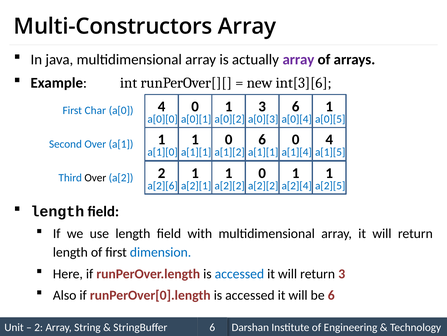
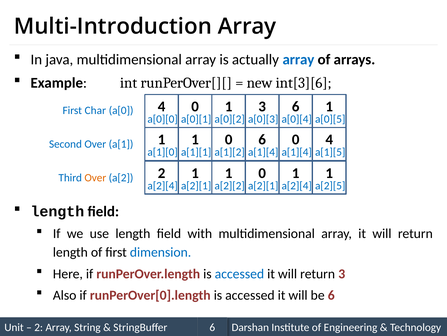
Multi-Constructors: Multi-Constructors -> Multi-Introduction
array at (298, 59) colour: purple -> blue
a[1][1 at (263, 152): a[1][1 -> a[1][4
Over at (95, 177) colour: black -> orange
a[2][6 at (163, 185): a[2][6 -> a[2][4
a[2][2 at (263, 185): a[2][2 -> a[2][1
